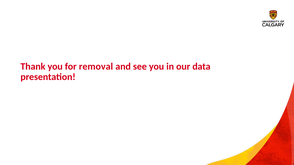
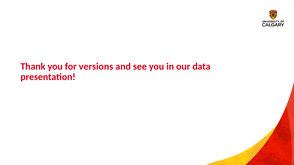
removal: removal -> versions
